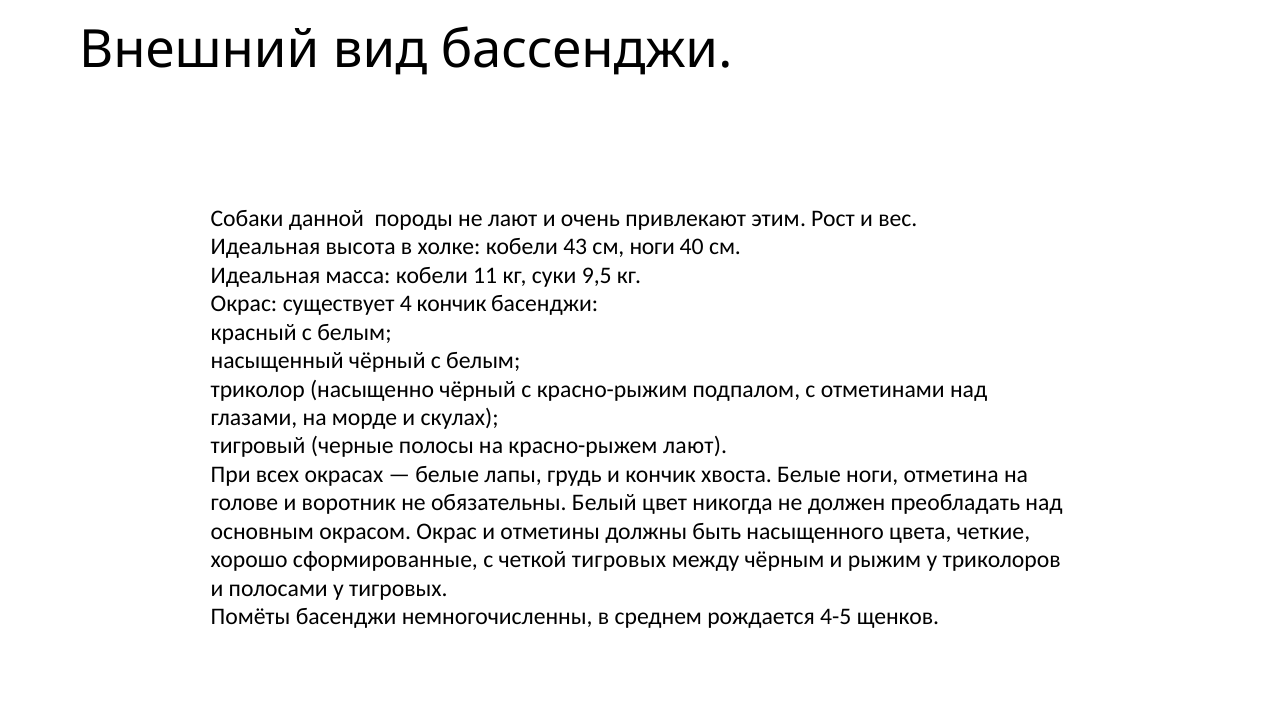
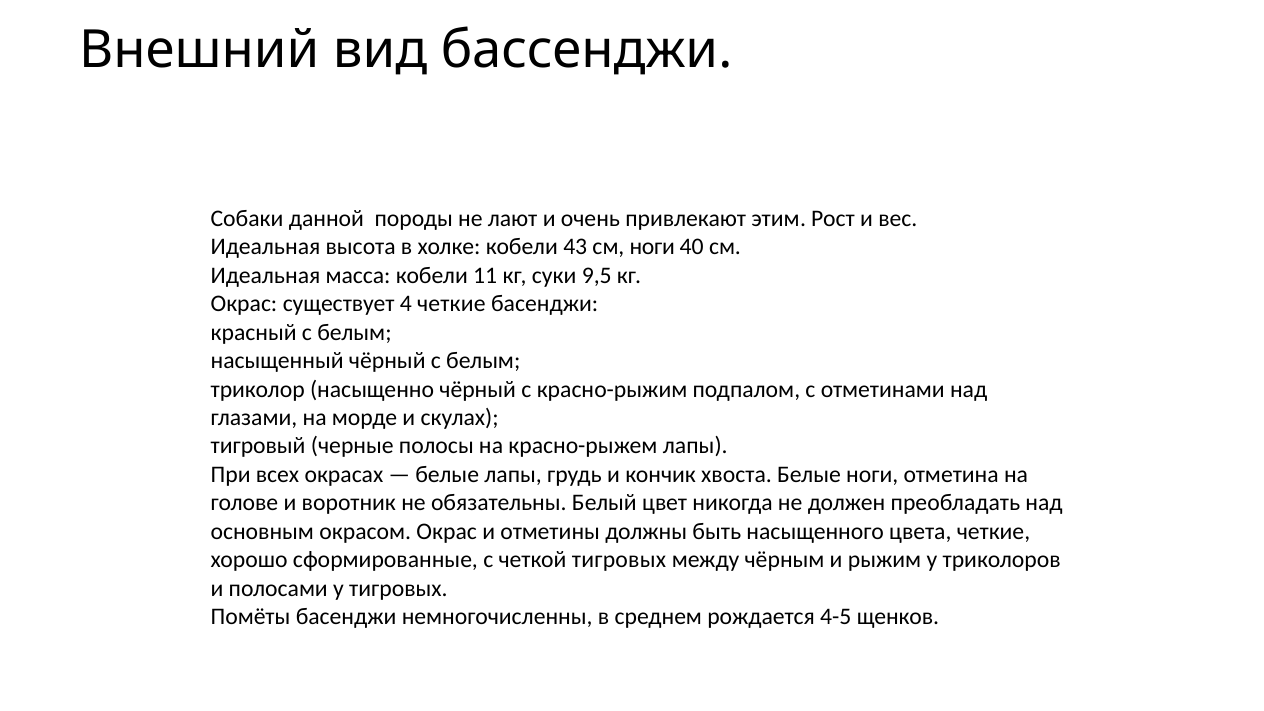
4 кончик: кончик -> четкие
красно-рыжем лают: лают -> лапы
